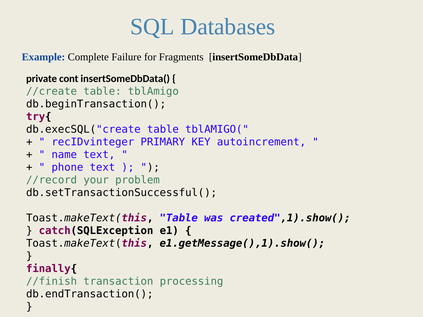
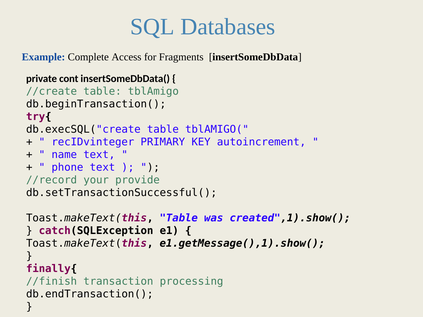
Failure: Failure -> Access
problem: problem -> provide
